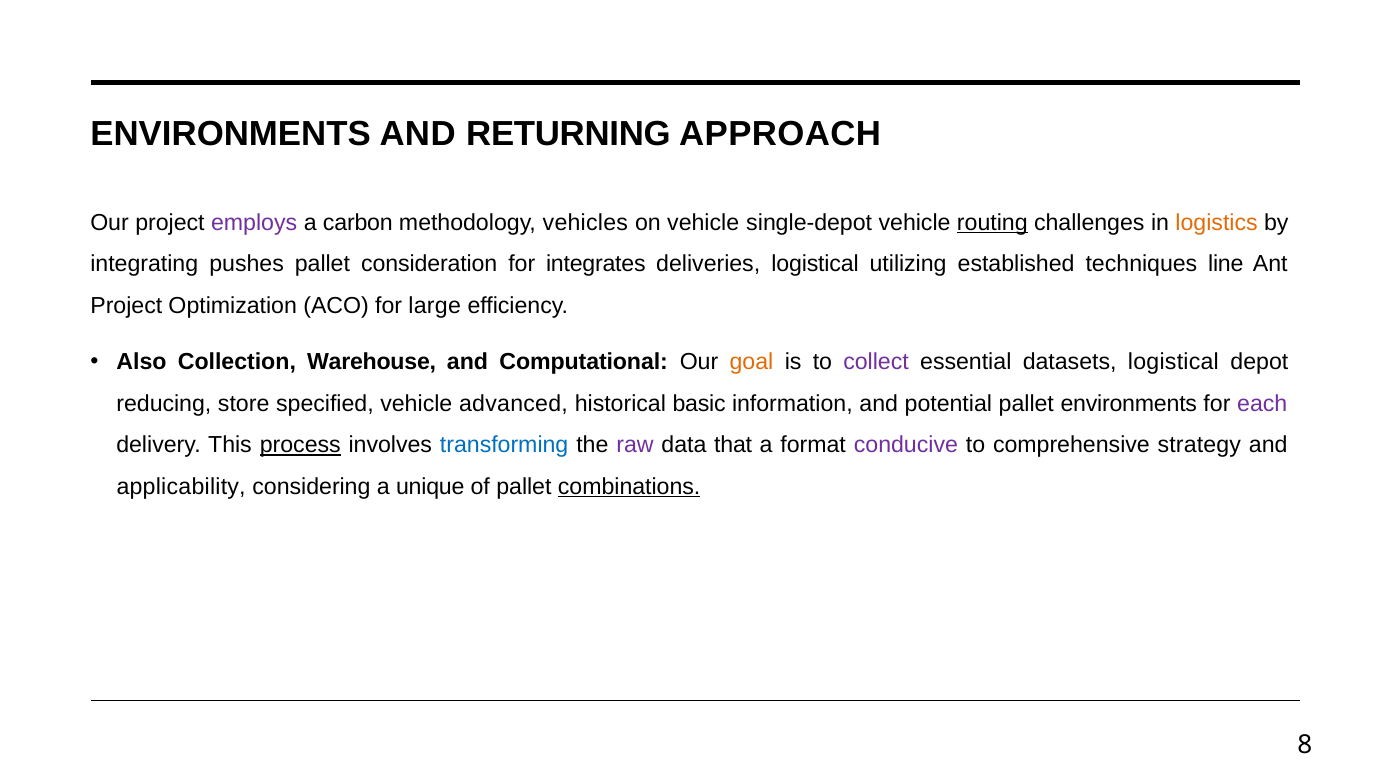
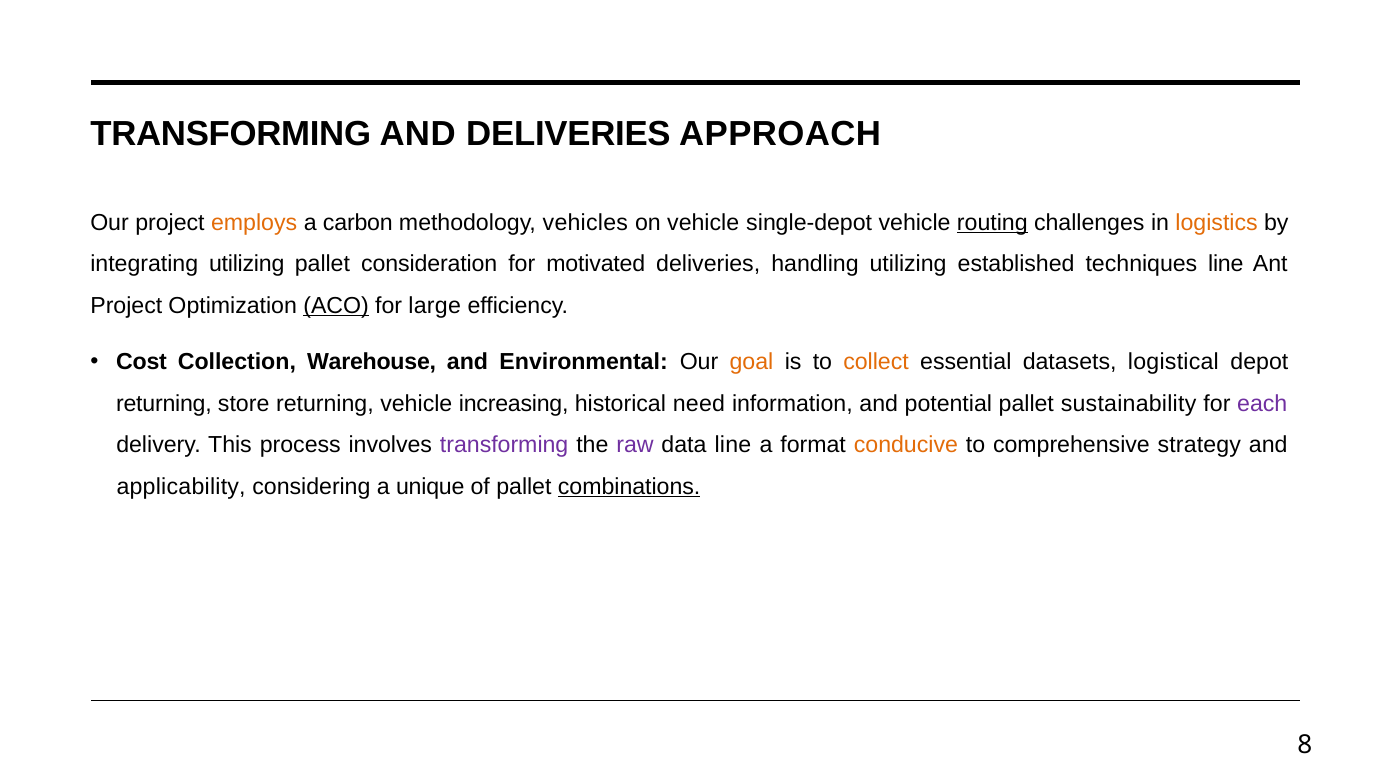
ENVIRONMENTS at (231, 134): ENVIRONMENTS -> TRANSFORMING
AND RETURNING: RETURNING -> DELIVERIES
employs colour: purple -> orange
integrating pushes: pushes -> utilizing
integrates: integrates -> motivated
deliveries logistical: logistical -> handling
ACO underline: none -> present
Also: Also -> Cost
Computational: Computational -> Environmental
collect colour: purple -> orange
reducing at (164, 404): reducing -> returning
store specified: specified -> returning
advanced: advanced -> increasing
basic: basic -> need
pallet environments: environments -> sustainability
process underline: present -> none
transforming at (504, 445) colour: blue -> purple
data that: that -> line
conducive colour: purple -> orange
